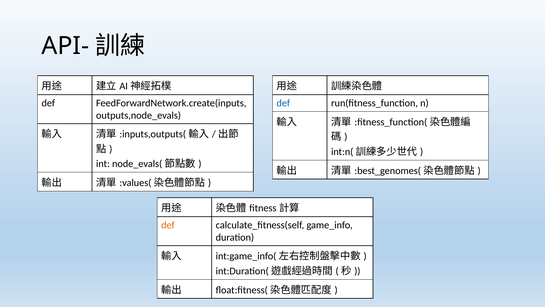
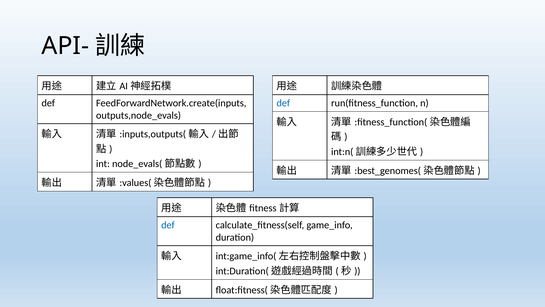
def at (168, 225) colour: orange -> blue
